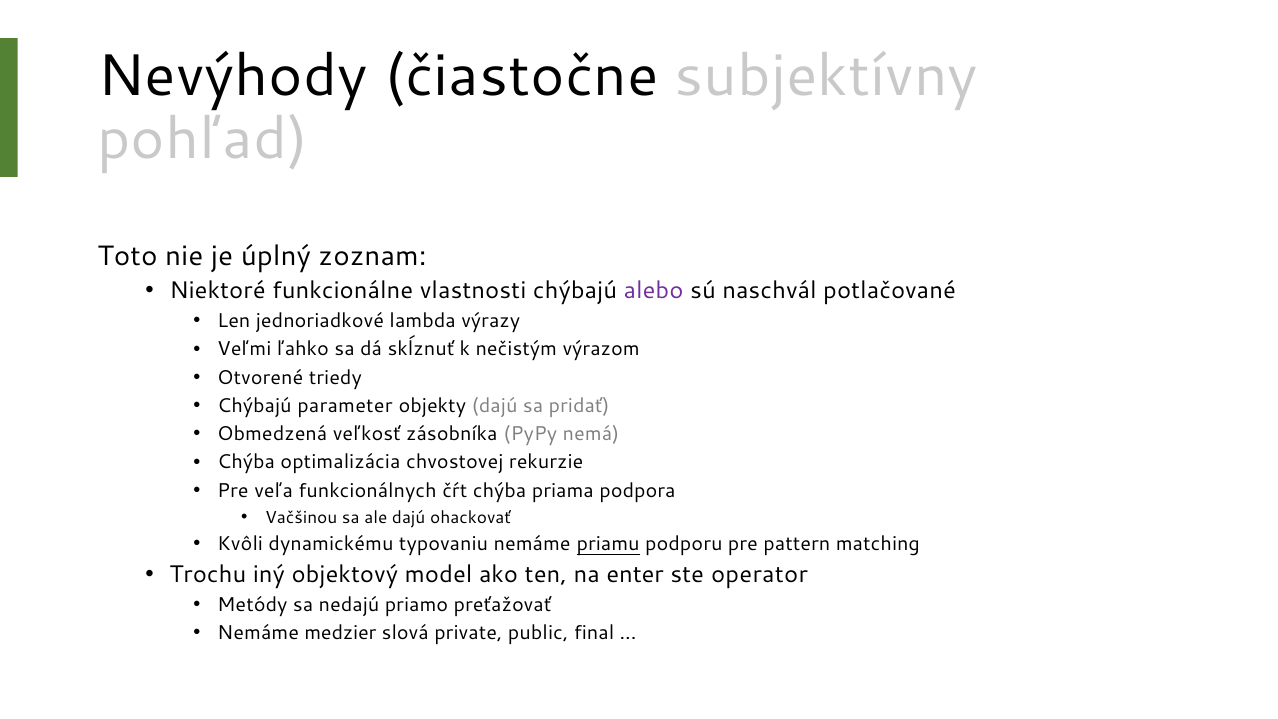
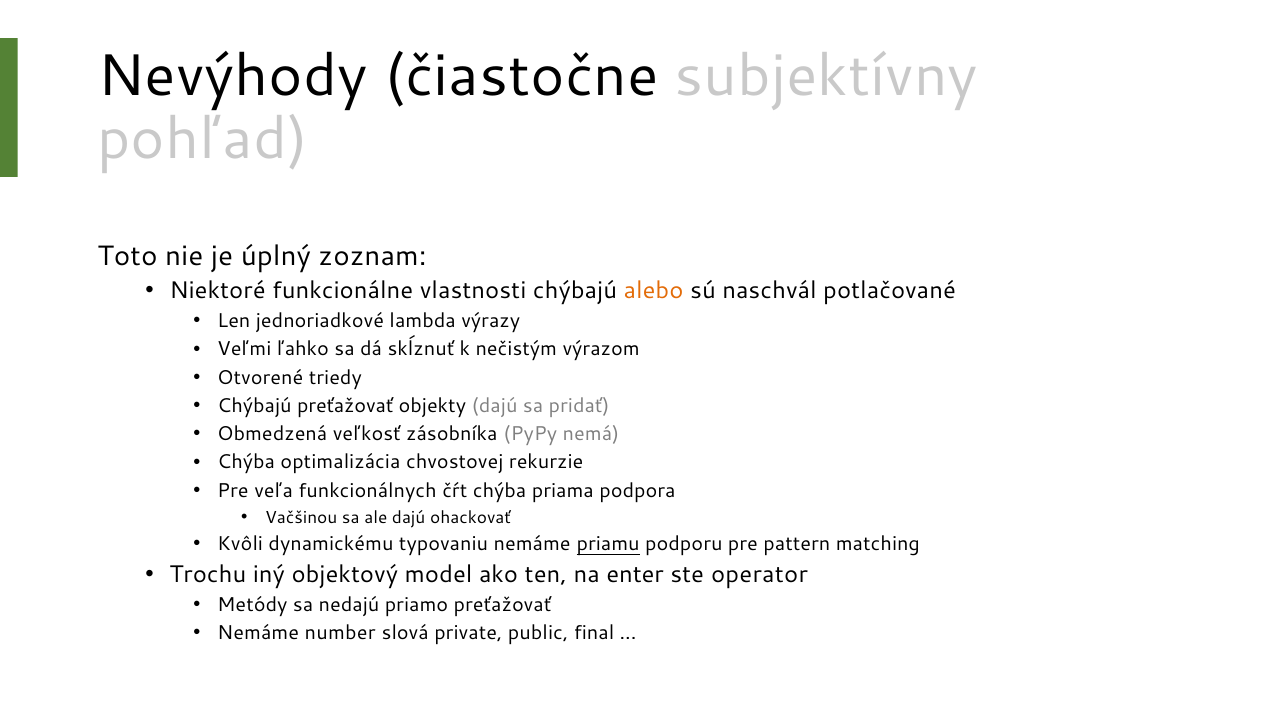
alebo colour: purple -> orange
Chýbajú parameter: parameter -> preťažovať
medzier: medzier -> number
